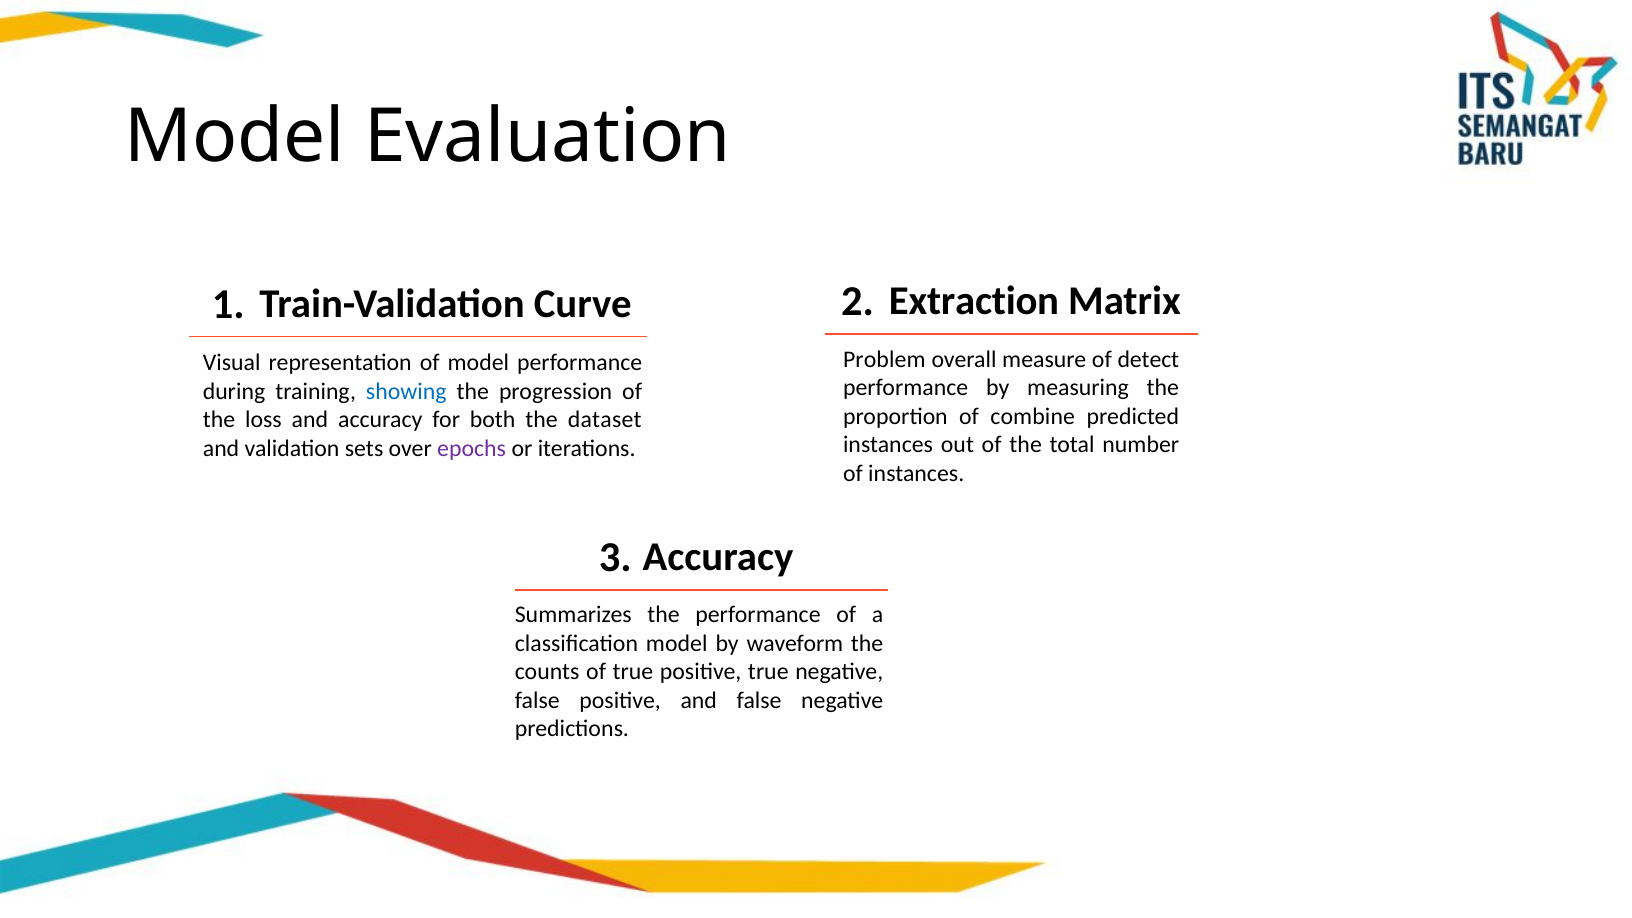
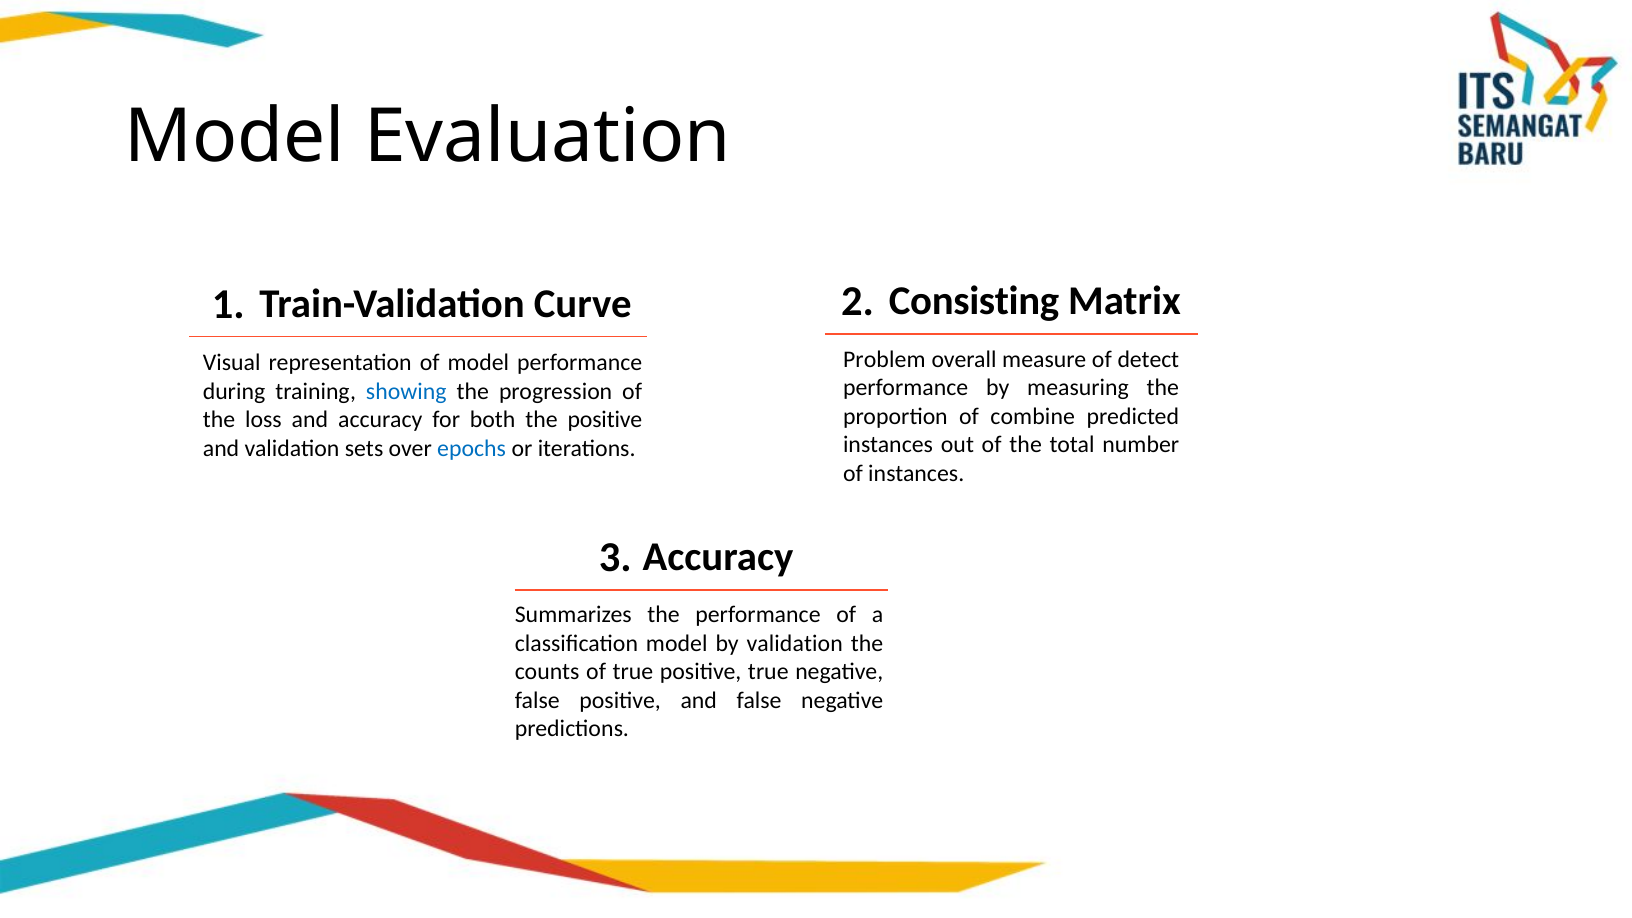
Extraction: Extraction -> Consisting
the dataset: dataset -> positive
epochs colour: purple -> blue
by waveform: waveform -> validation
